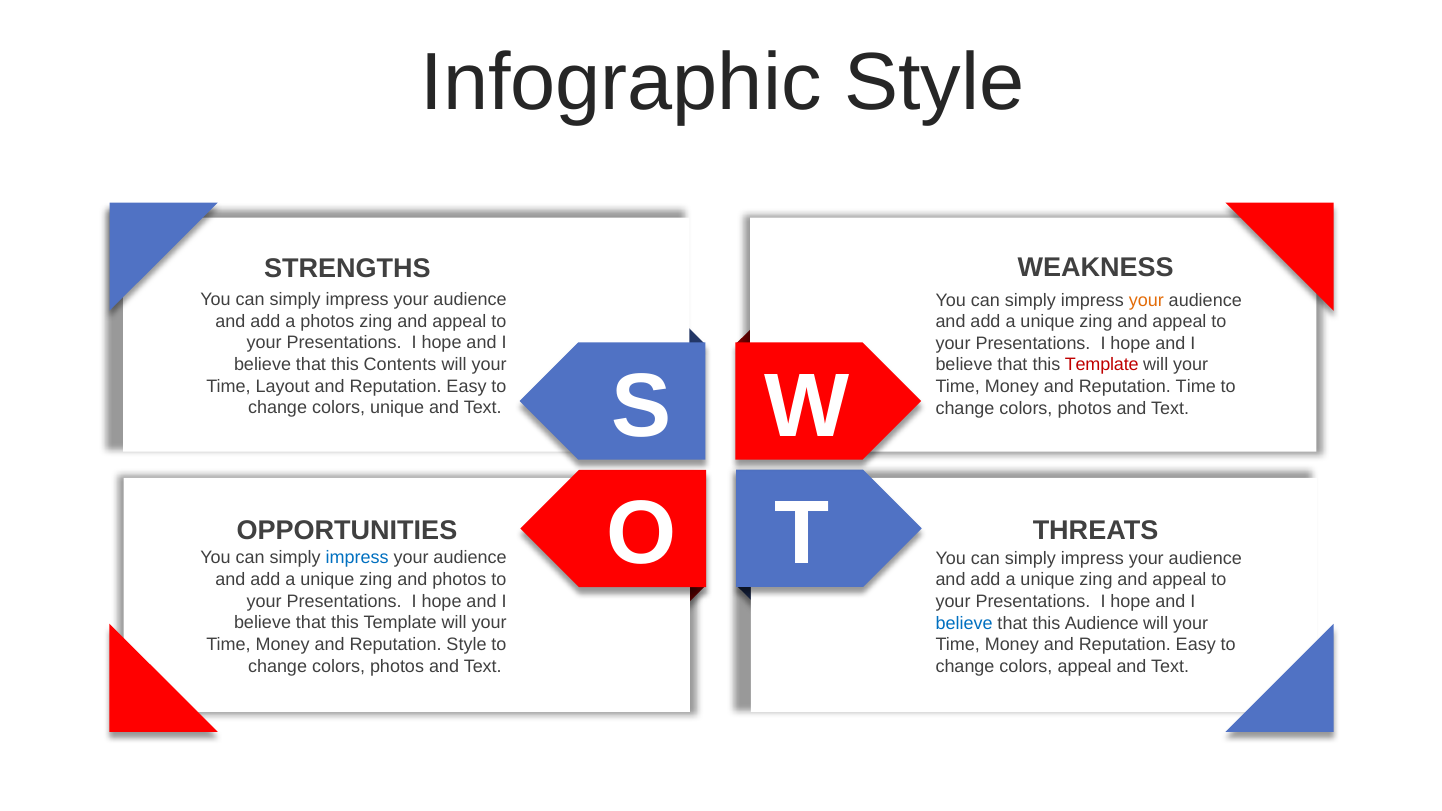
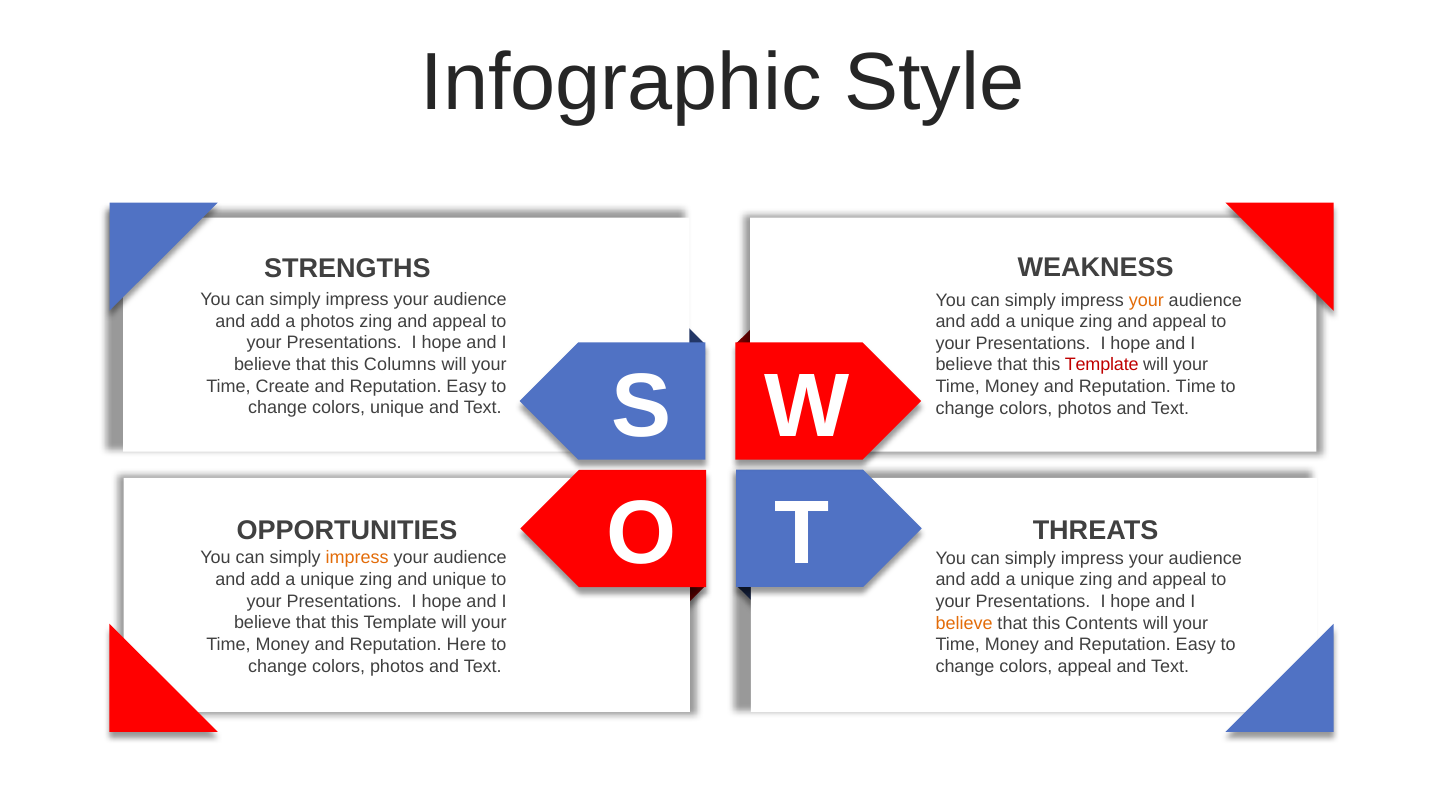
Contents: Contents -> Columns
Layout: Layout -> Create
impress at (357, 558) colour: blue -> orange
and photos: photos -> unique
believe at (964, 623) colour: blue -> orange
this Audience: Audience -> Contents
Reputation Style: Style -> Here
